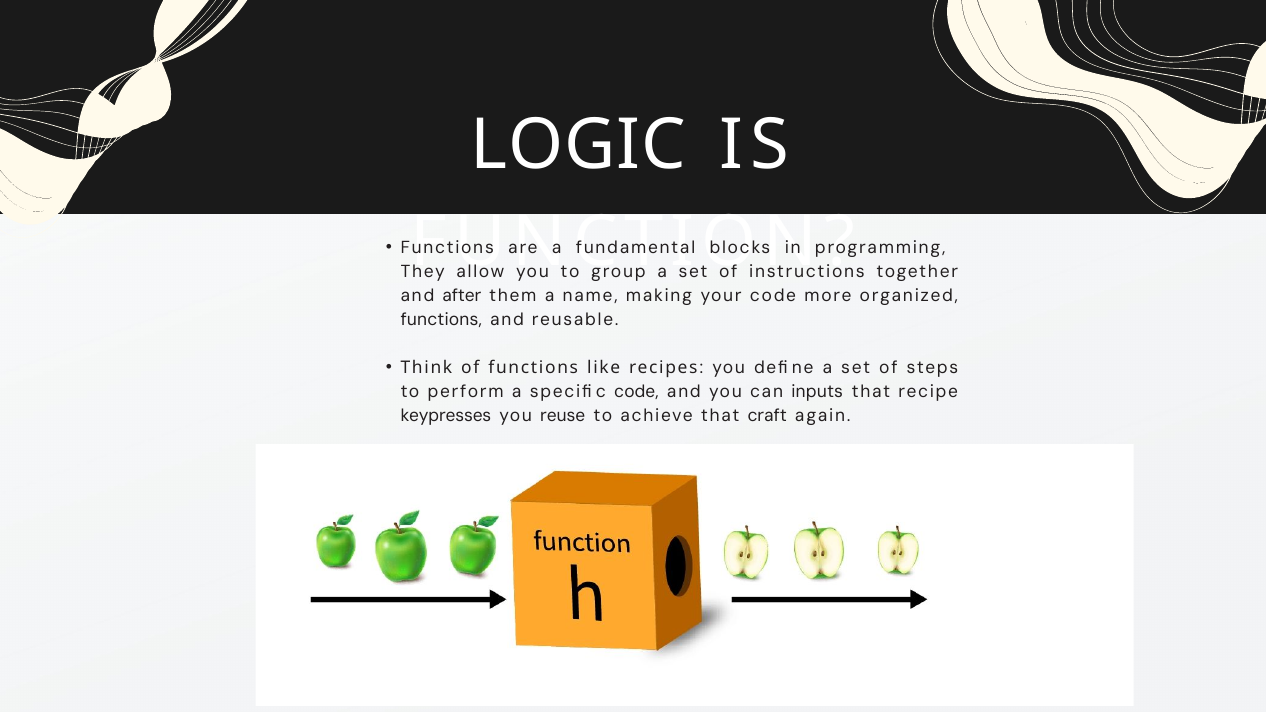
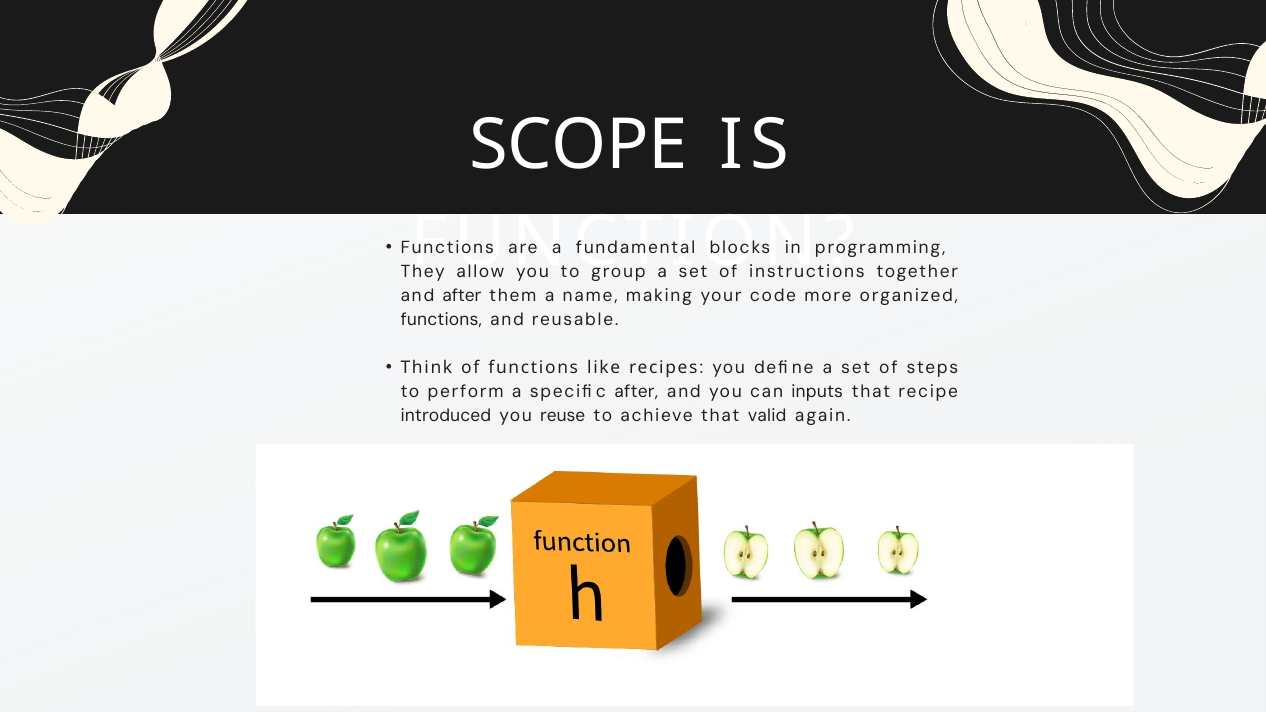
LOGIC: LOGIC -> SCOPE
specific code: code -> after
keypresses: keypresses -> introduced
craft: craft -> valid
